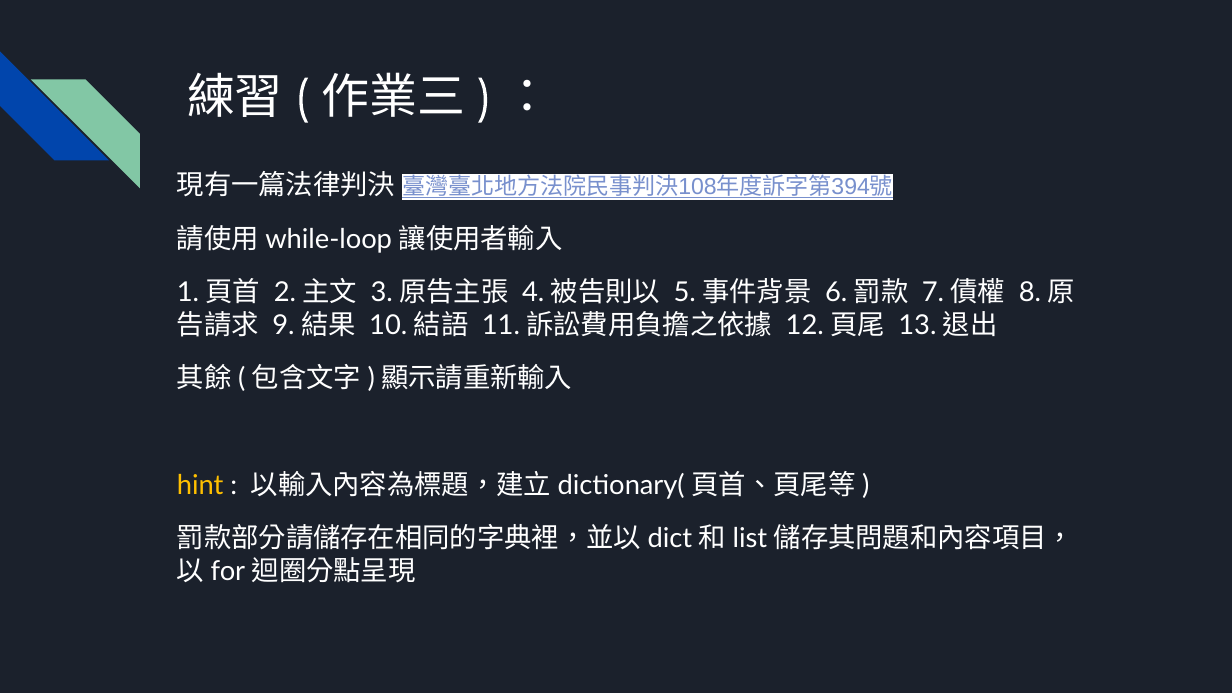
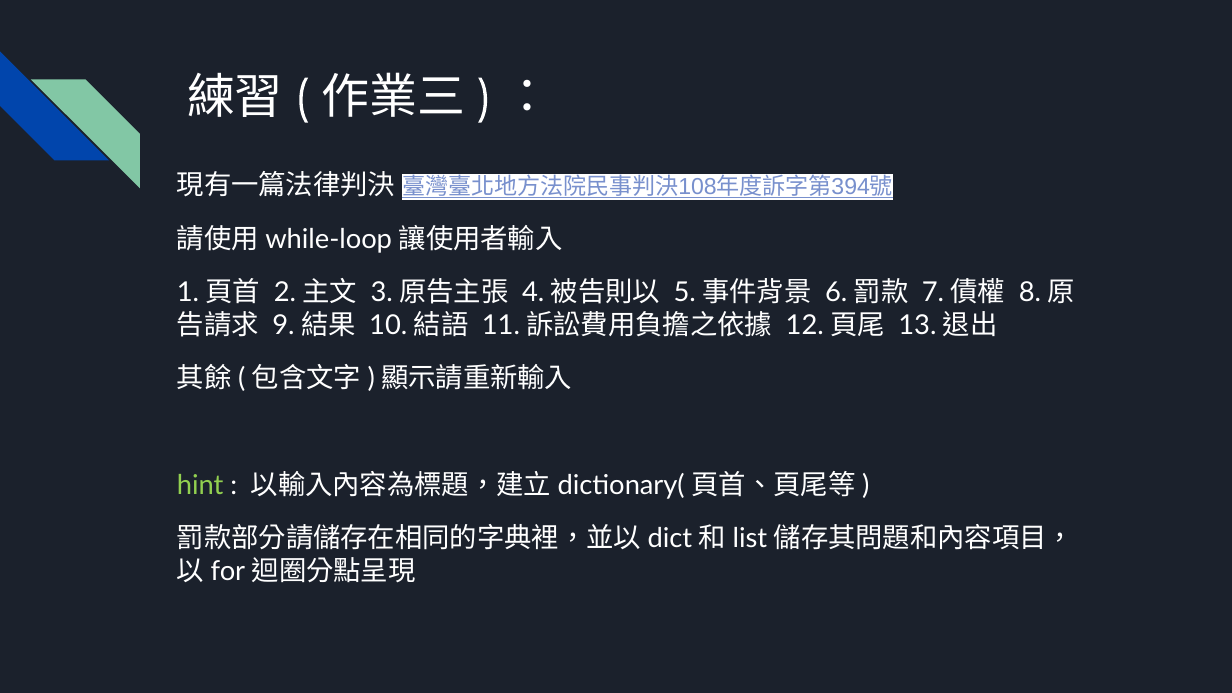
hint colour: yellow -> light green
